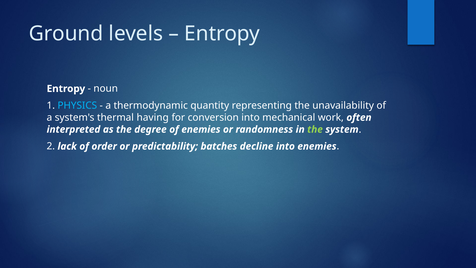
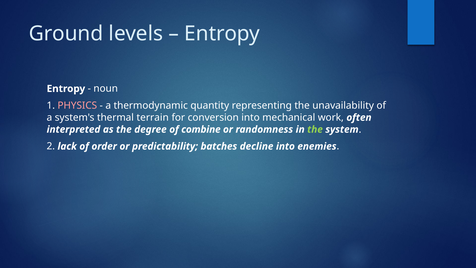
PHYSICS colour: light blue -> pink
having: having -> terrain
of enemies: enemies -> combine
